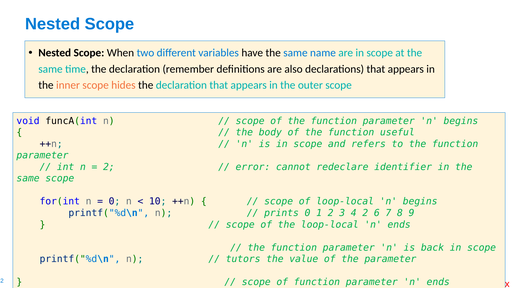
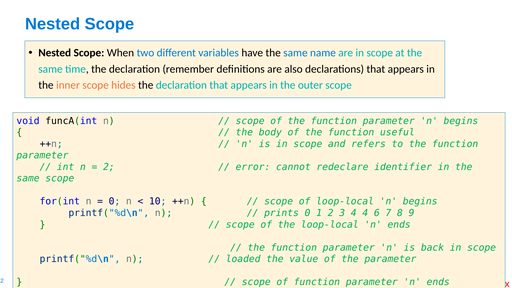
4 2: 2 -> 4
tutors: tutors -> loaded
